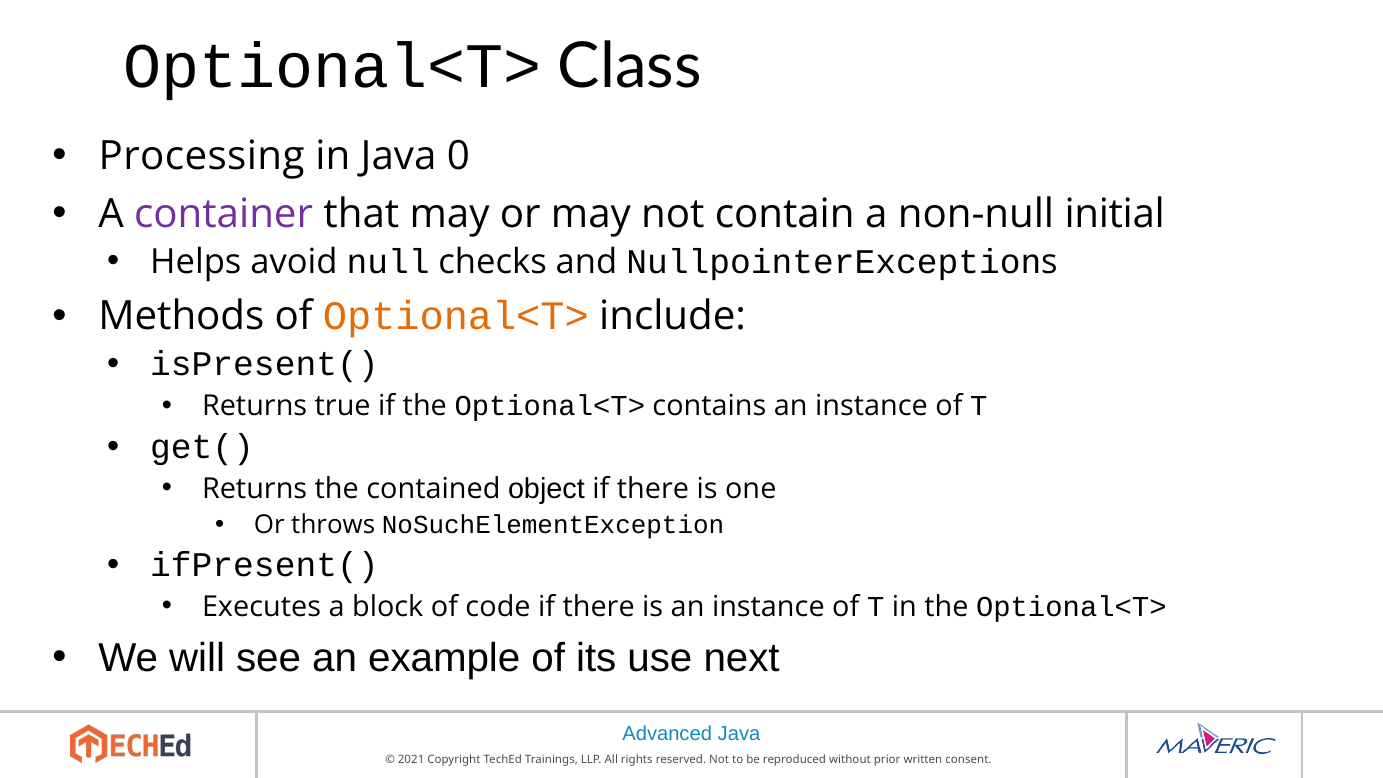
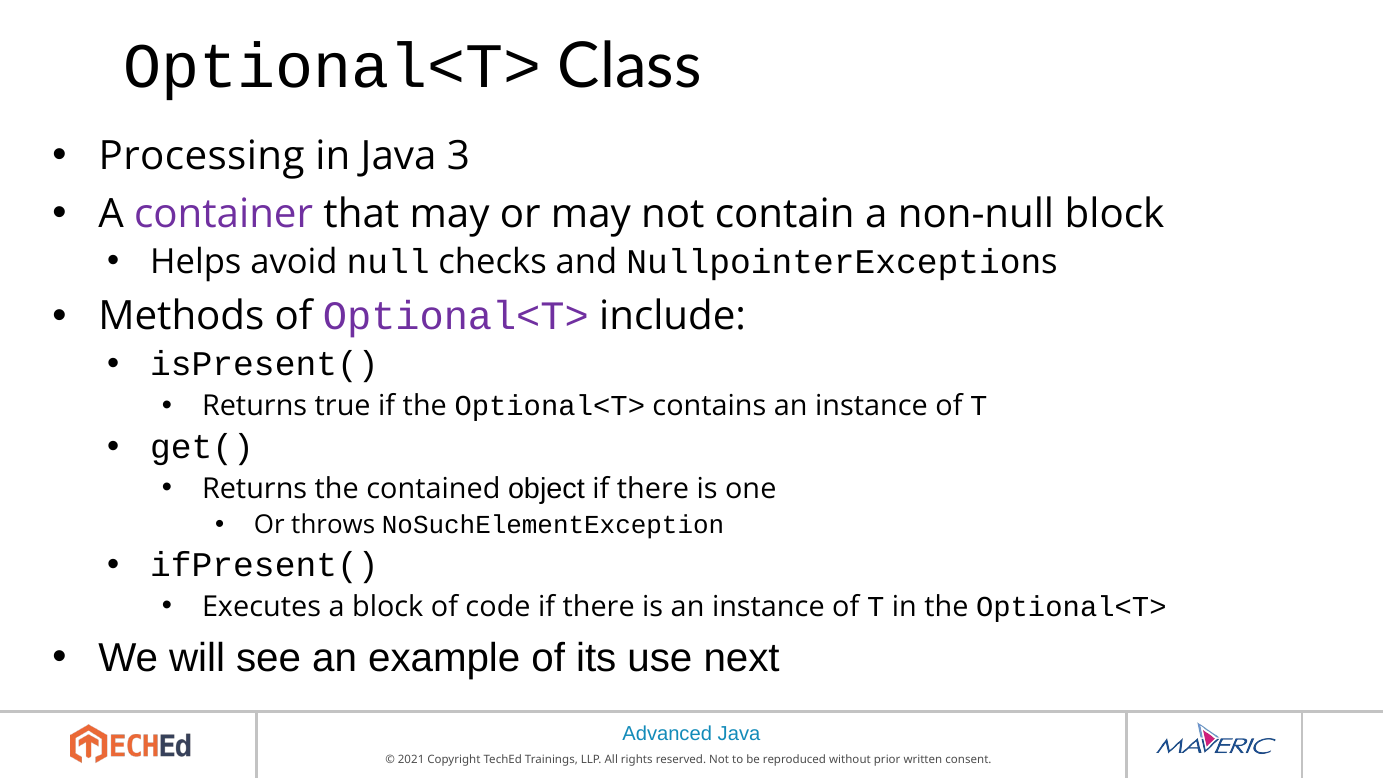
0: 0 -> 3
non-null initial: initial -> block
Optional<T> at (456, 317) colour: orange -> purple
